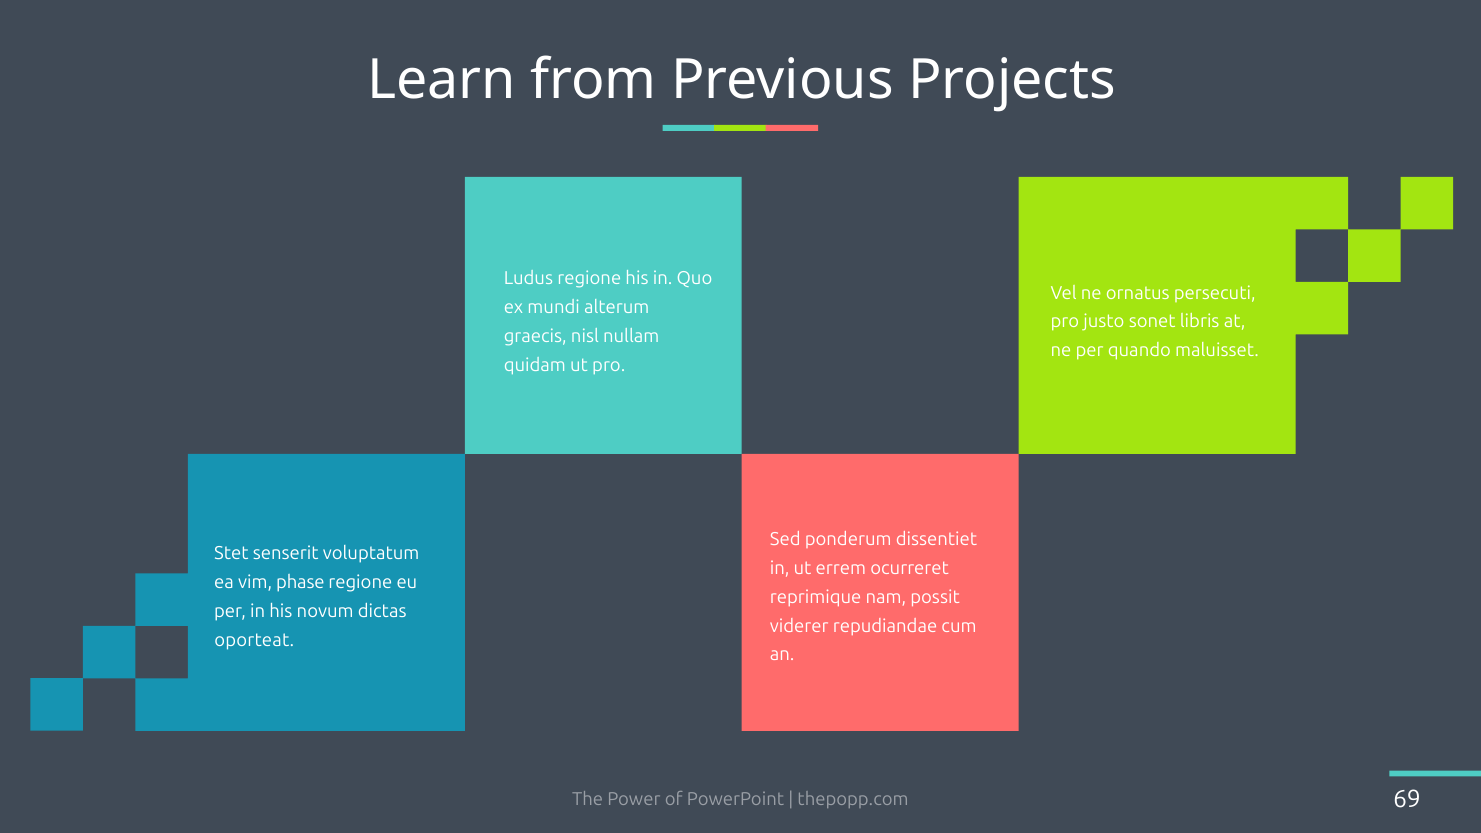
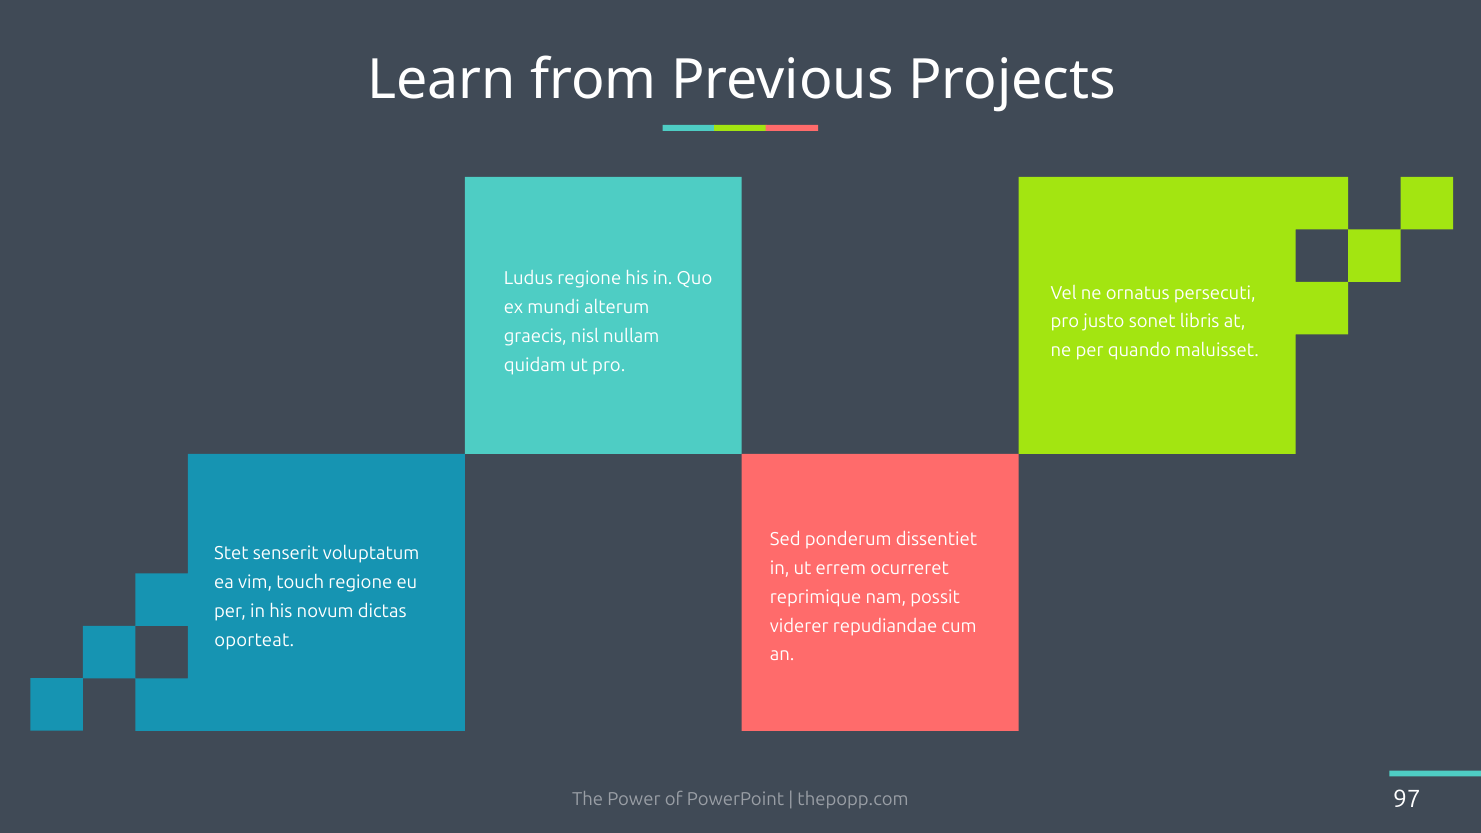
phase: phase -> touch
69: 69 -> 97
